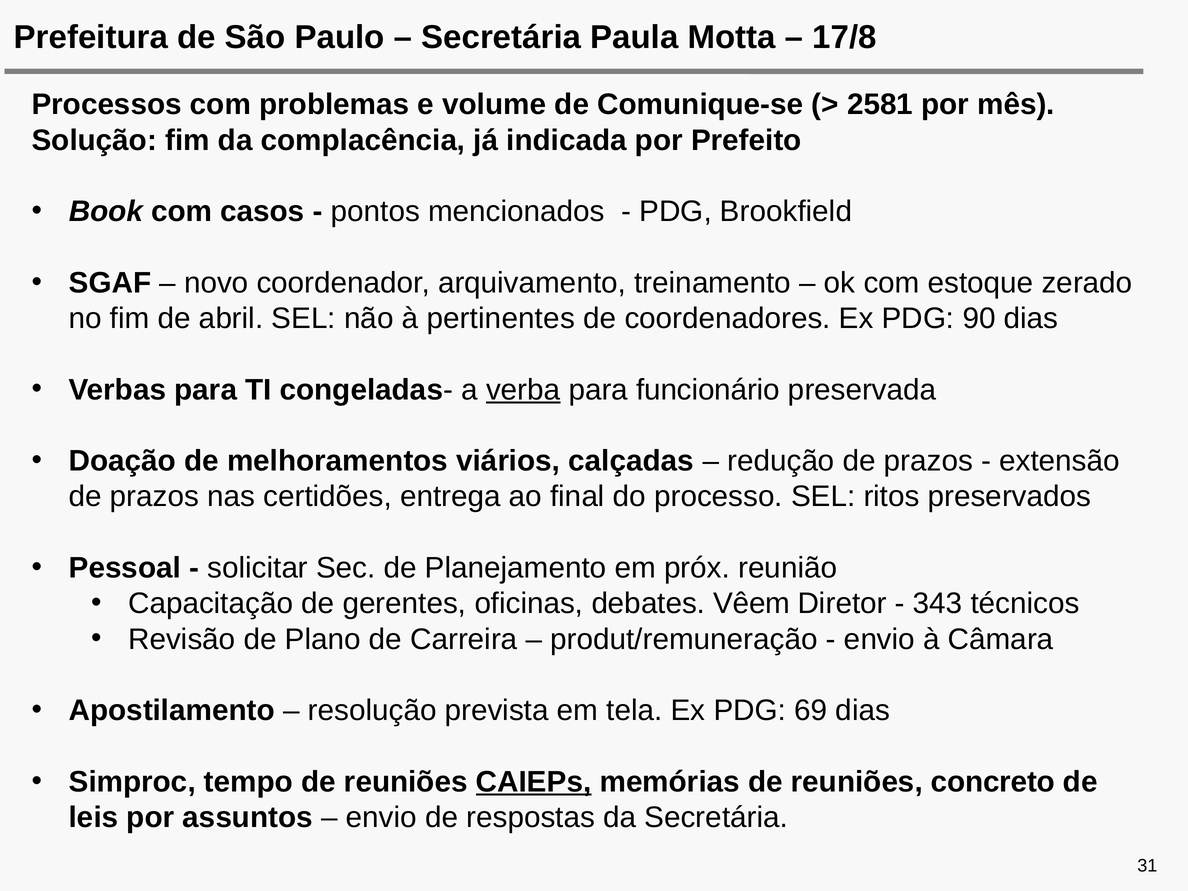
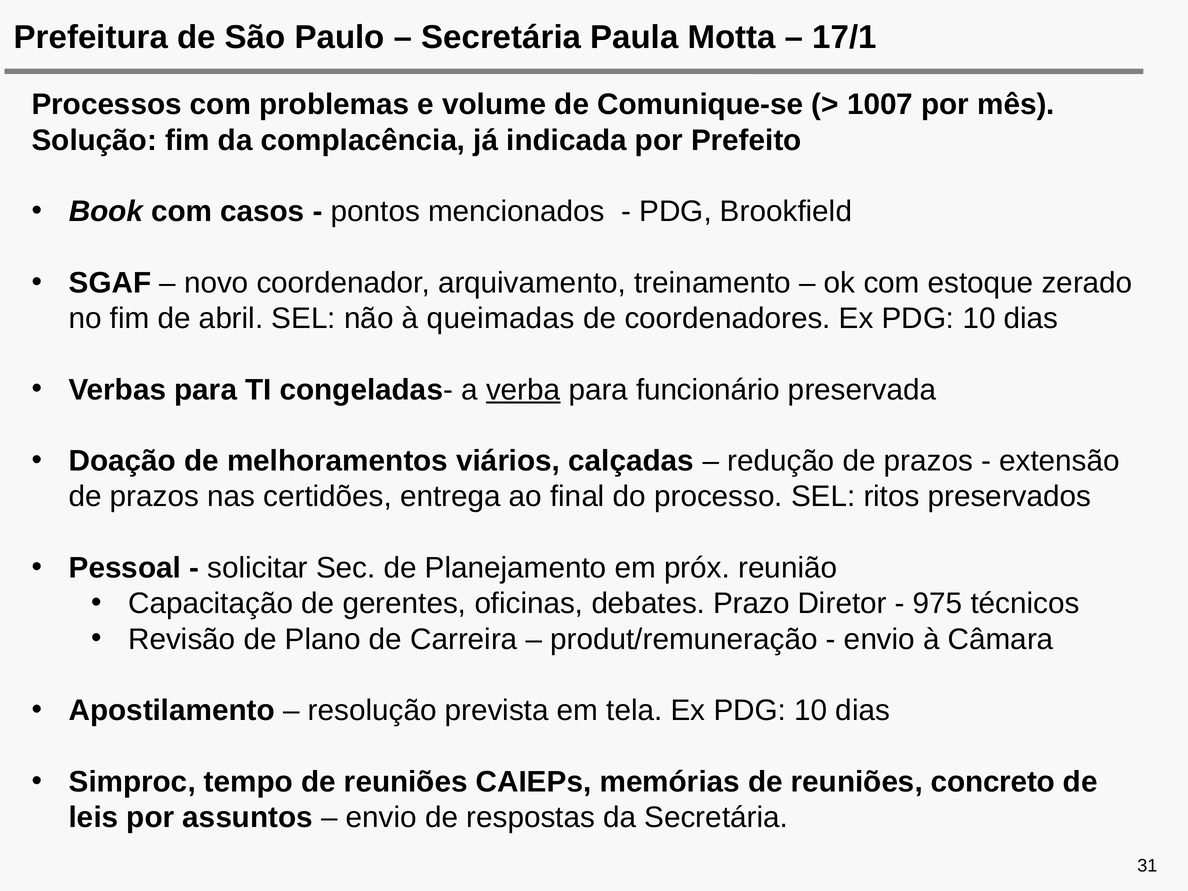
17/8: 17/8 -> 17/1
2581: 2581 -> 1007
pertinentes: pertinentes -> queimadas
coordenadores Ex PDG 90: 90 -> 10
Vêem: Vêem -> Prazo
343: 343 -> 975
tela Ex PDG 69: 69 -> 10
CAIEPs underline: present -> none
